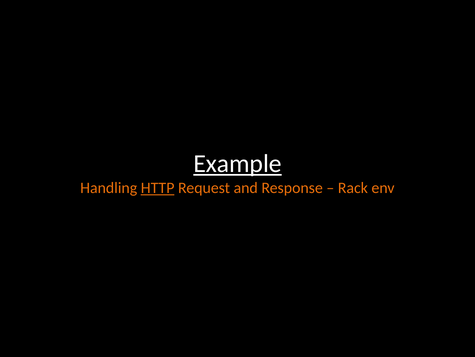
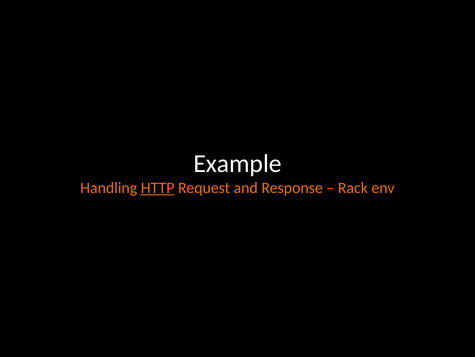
Example underline: present -> none
